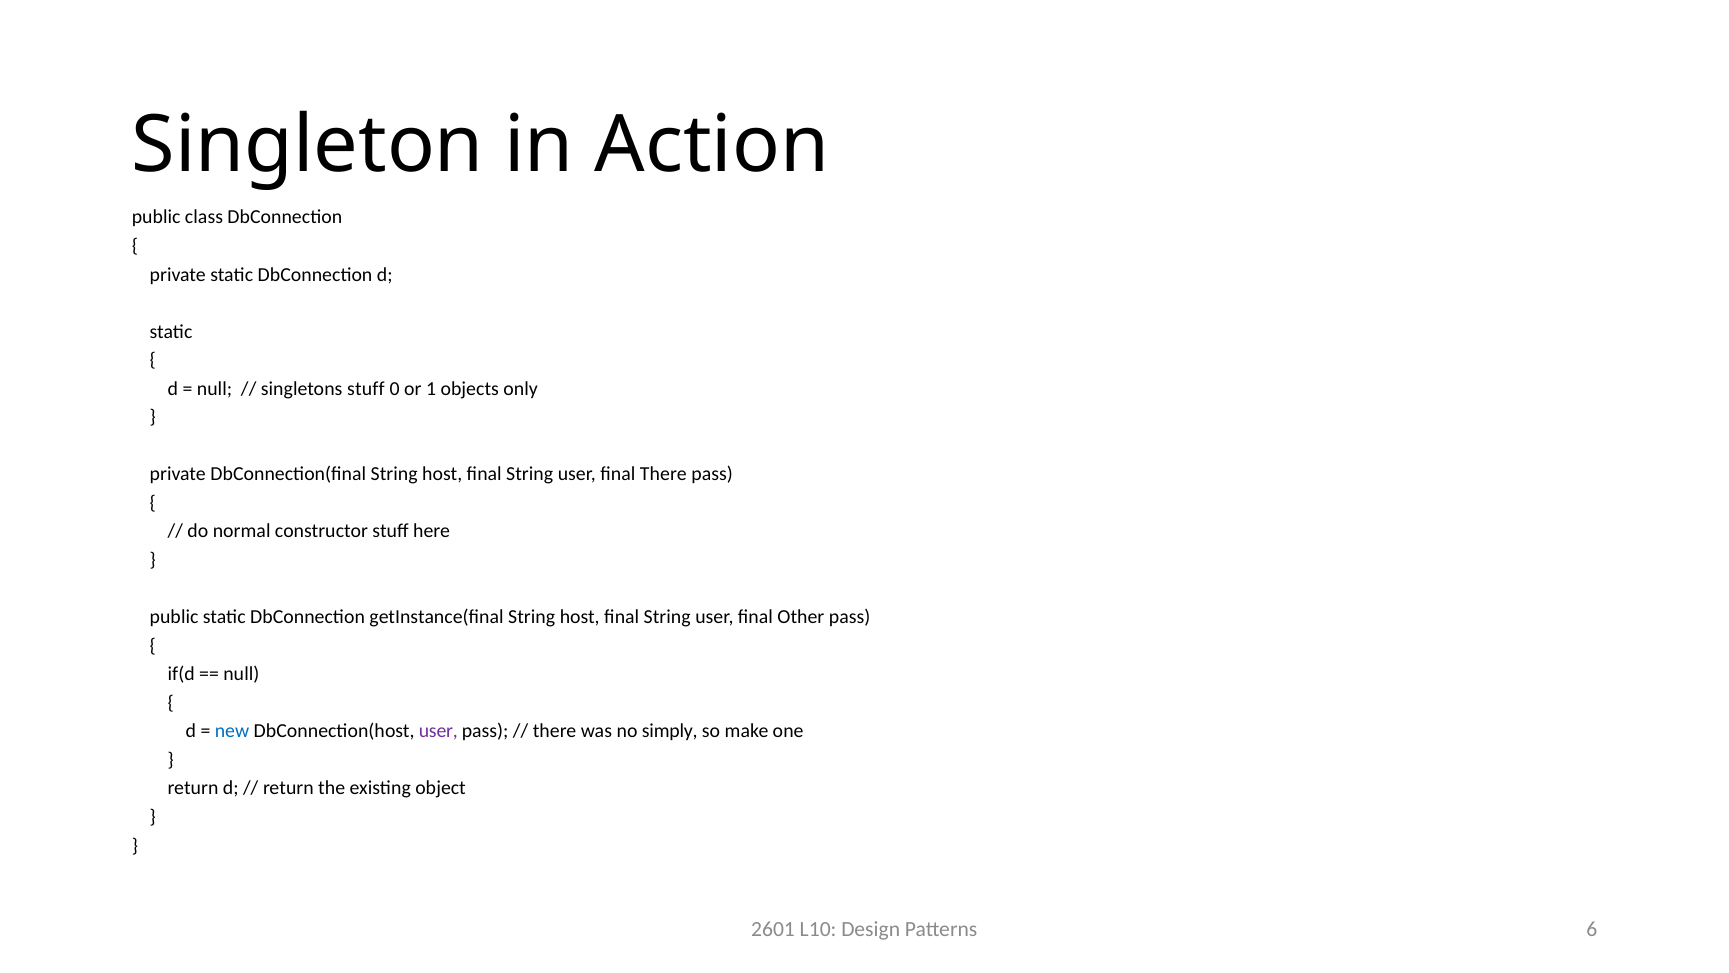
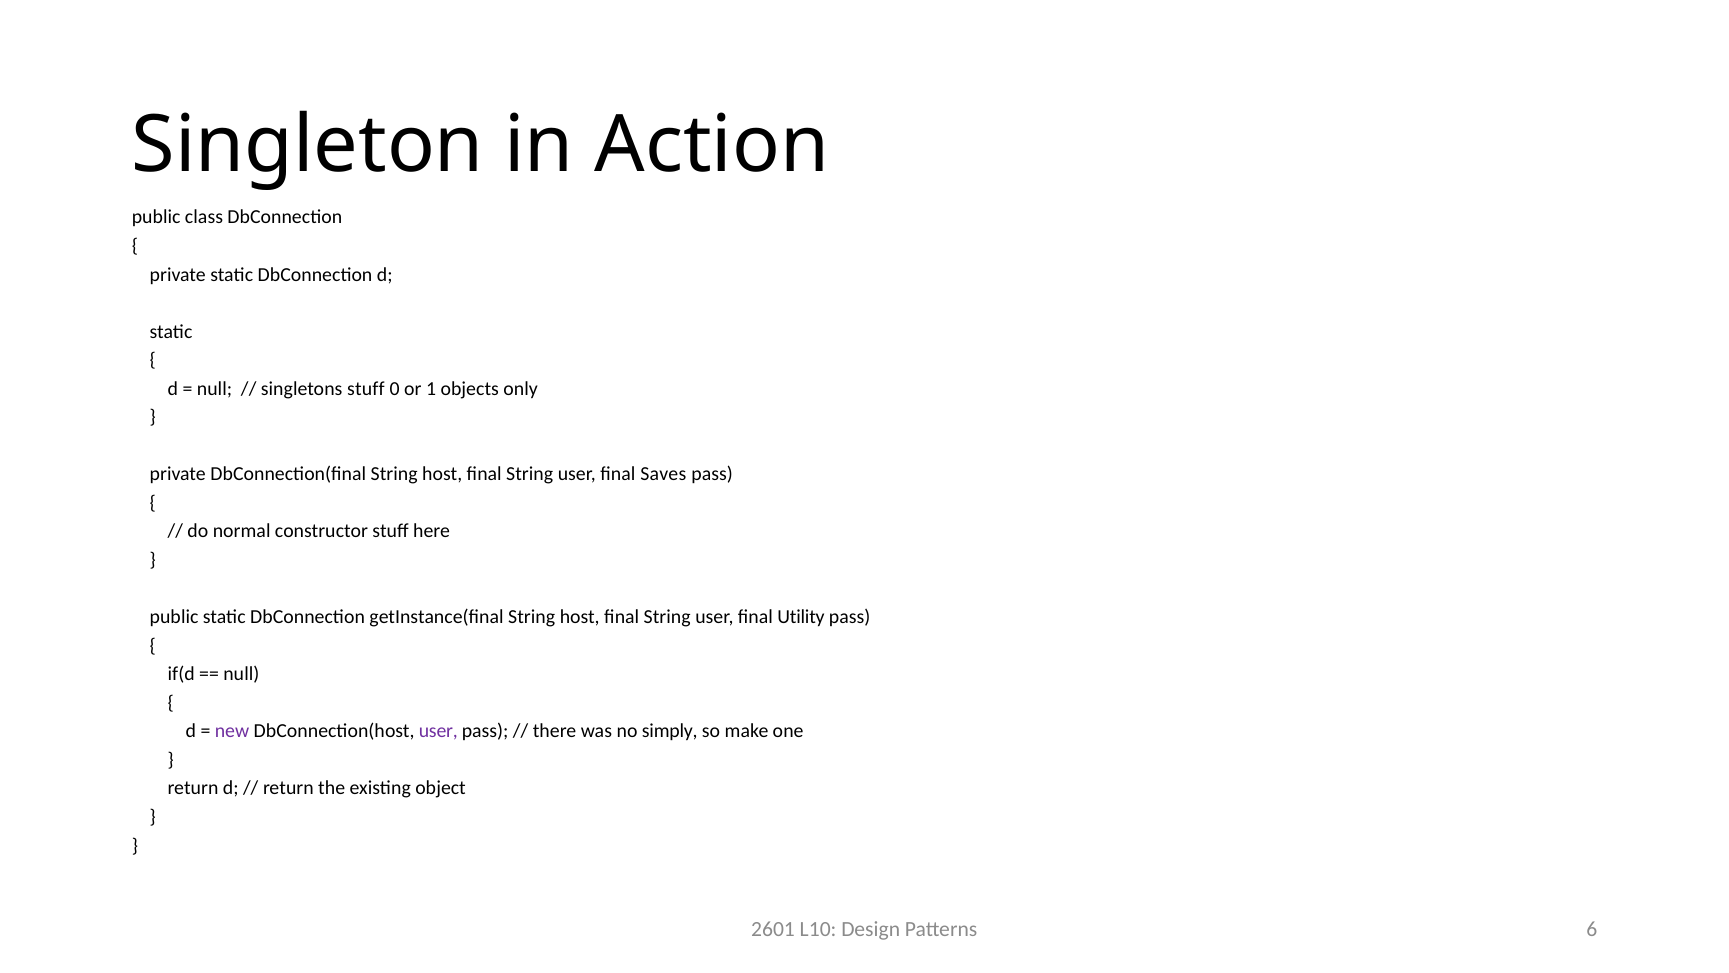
final There: There -> Saves
Other: Other -> Utility
new colour: blue -> purple
